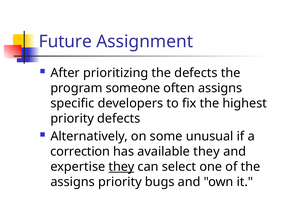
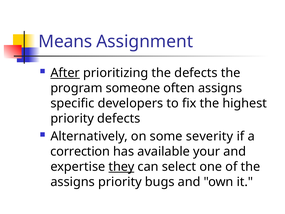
Future: Future -> Means
After underline: none -> present
unusual: unusual -> severity
available they: they -> your
